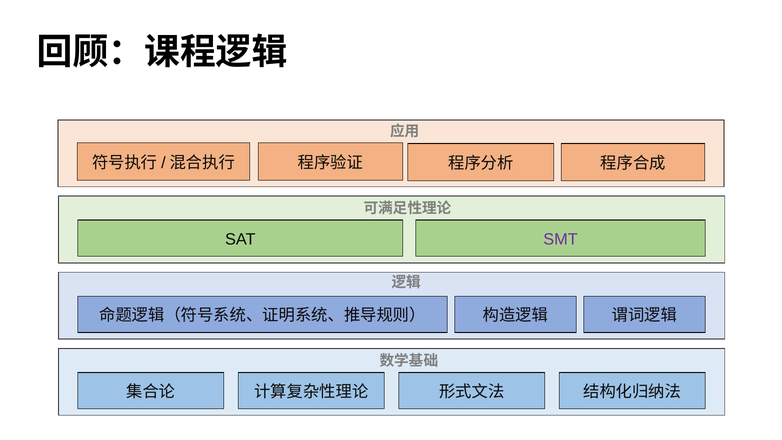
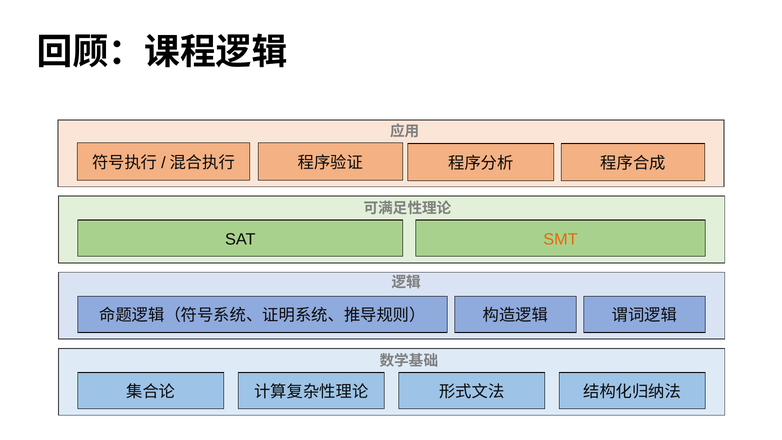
SMT colour: purple -> orange
